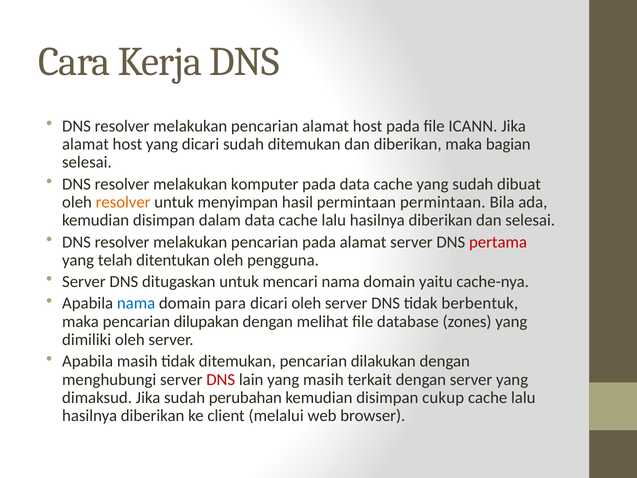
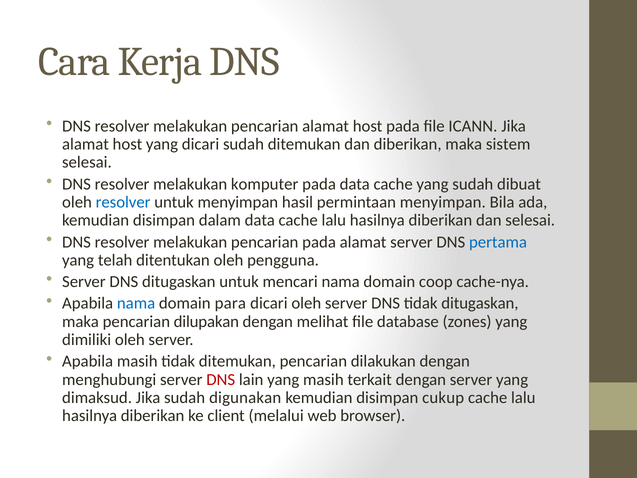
bagian: bagian -> sistem
resolver at (123, 202) colour: orange -> blue
permintaan permintaan: permintaan -> menyimpan
pertama colour: red -> blue
yaitu: yaitu -> coop
tidak berbentuk: berbentuk -> ditugaskan
perubahan: perubahan -> digunakan
